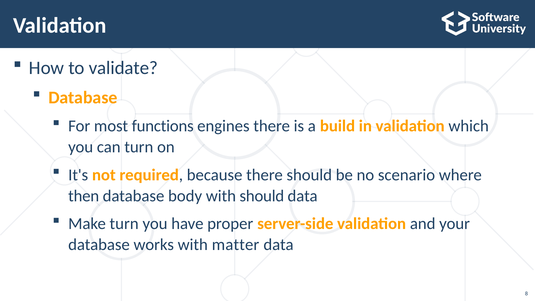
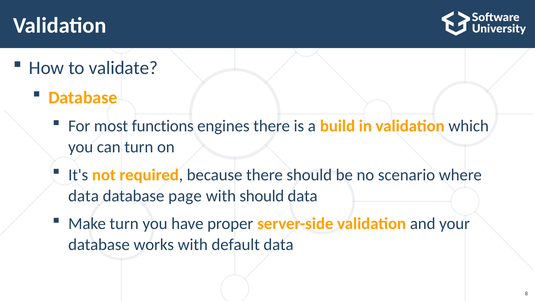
then at (84, 196): then -> data
body: body -> page
matter: matter -> default
